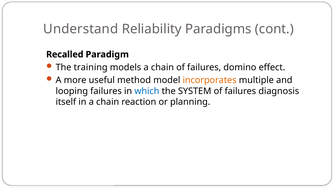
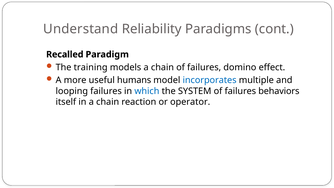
method: method -> humans
incorporates colour: orange -> blue
diagnosis: diagnosis -> behaviors
planning: planning -> operator
